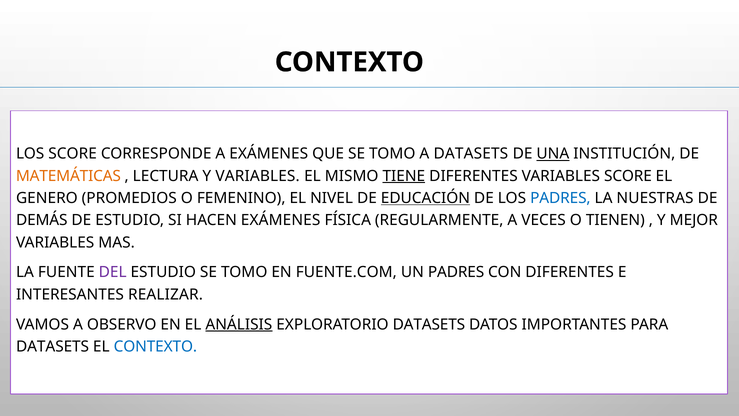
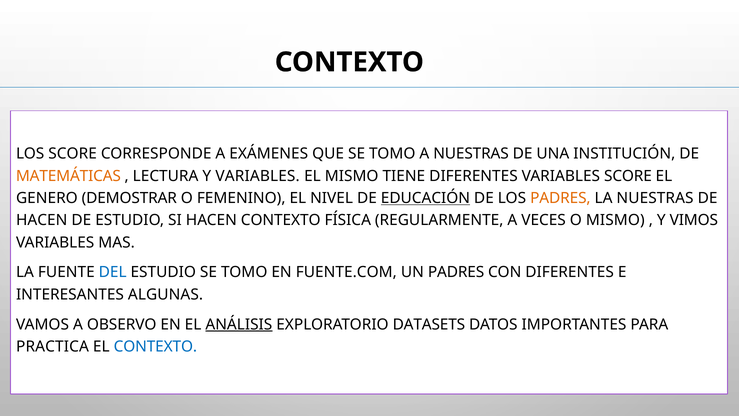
A DATASETS: DATASETS -> NUESTRAS
UNA underline: present -> none
TIENE underline: present -> none
PROMEDIOS: PROMEDIOS -> DEMOSTRAR
PADRES at (560, 198) colour: blue -> orange
DEMÁS at (42, 220): DEMÁS -> HACEN
HACEN EXÁMENES: EXÁMENES -> CONTEXTO
O TIENEN: TIENEN -> MISMO
MEJOR: MEJOR -> VIMOS
DEL colour: purple -> blue
REALIZAR: REALIZAR -> ALGUNAS
DATASETS at (53, 346): DATASETS -> PRACTICA
